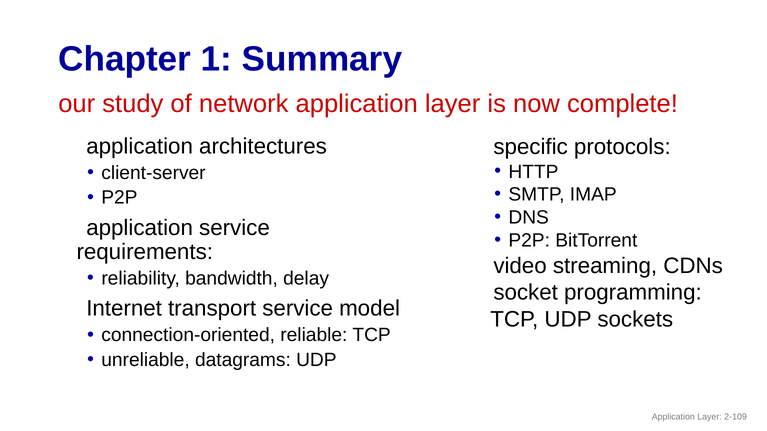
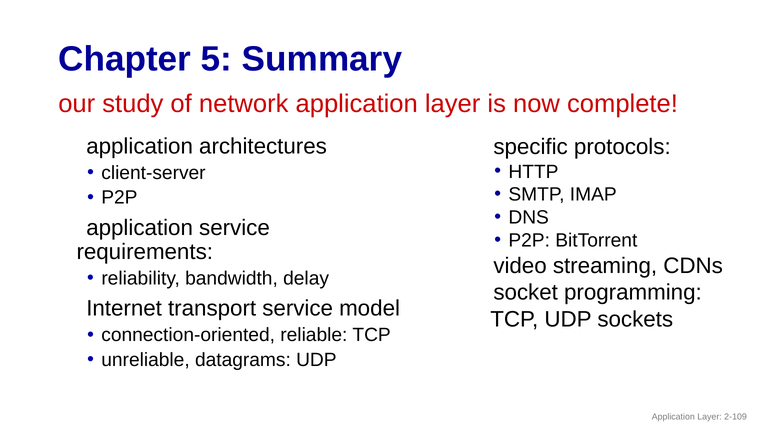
1: 1 -> 5
